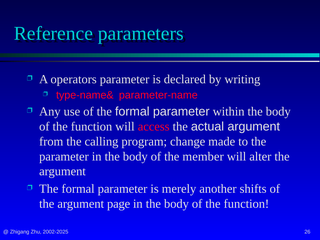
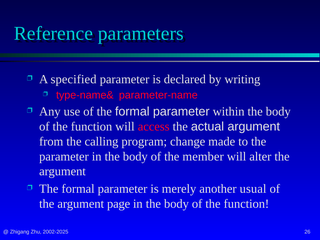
operators: operators -> specified
shifts: shifts -> usual
